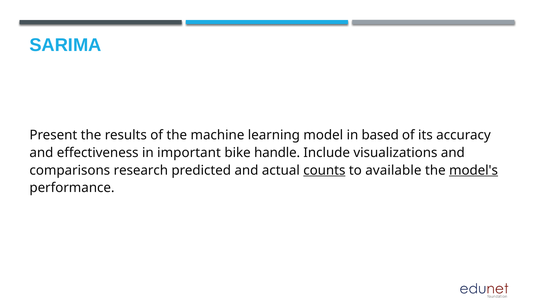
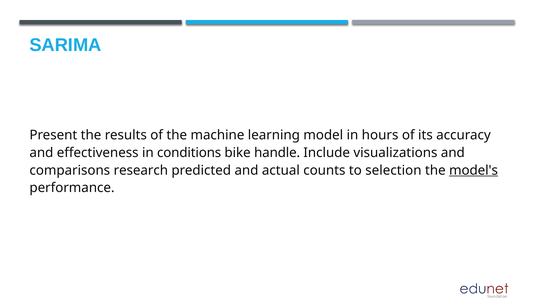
based: based -> hours
important: important -> conditions
counts underline: present -> none
available: available -> selection
